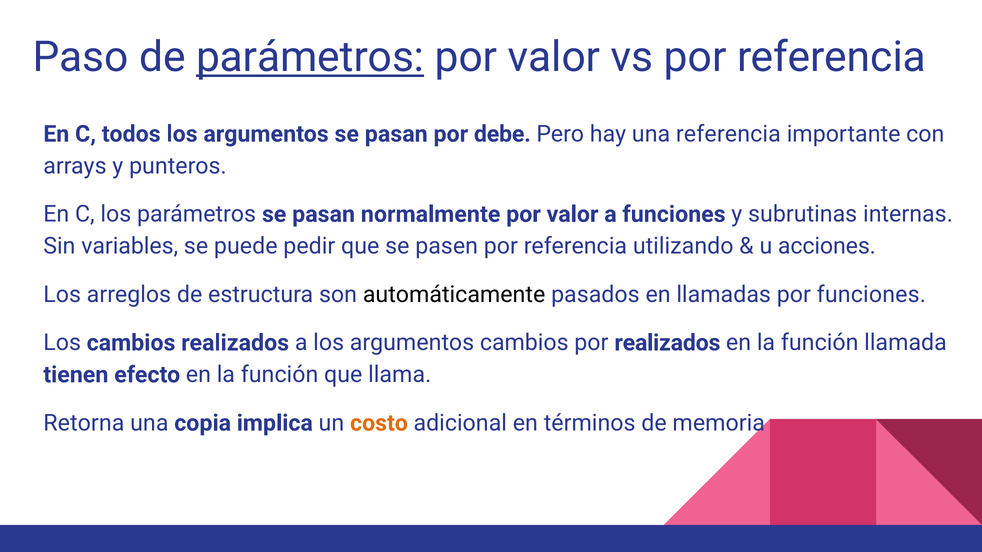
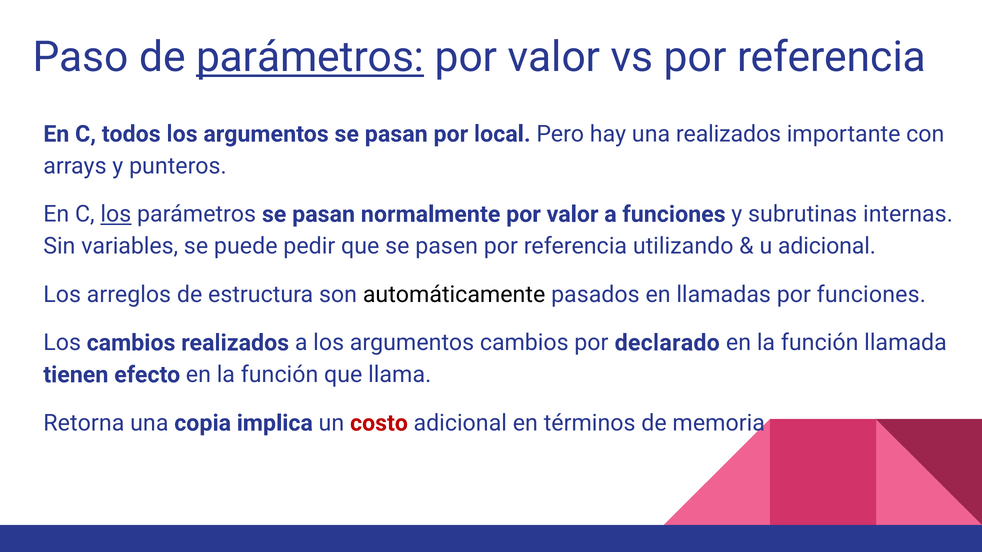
debe: debe -> local
una referencia: referencia -> realizados
los at (116, 214) underline: none -> present
u acciones: acciones -> adicional
por realizados: realizados -> declarado
costo colour: orange -> red
